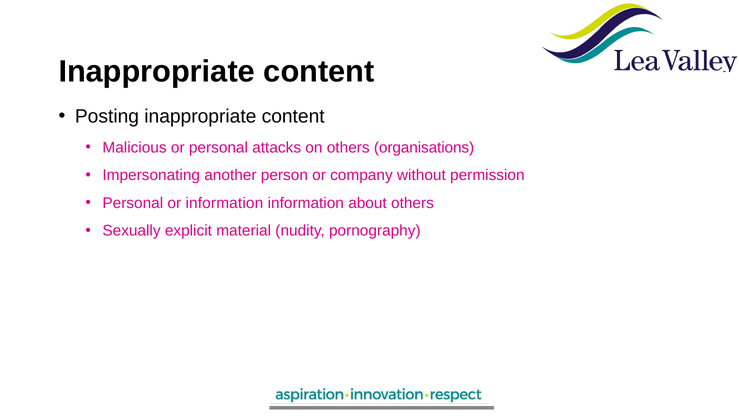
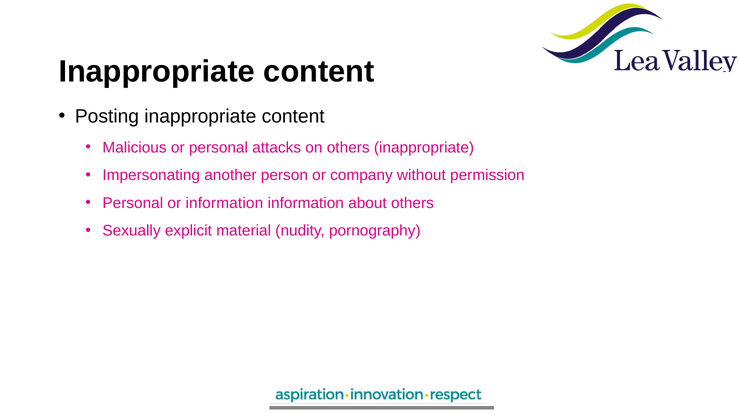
others organisations: organisations -> inappropriate
